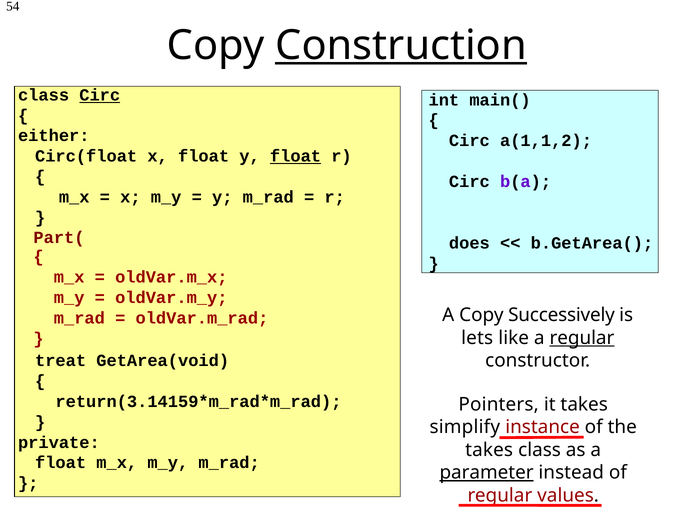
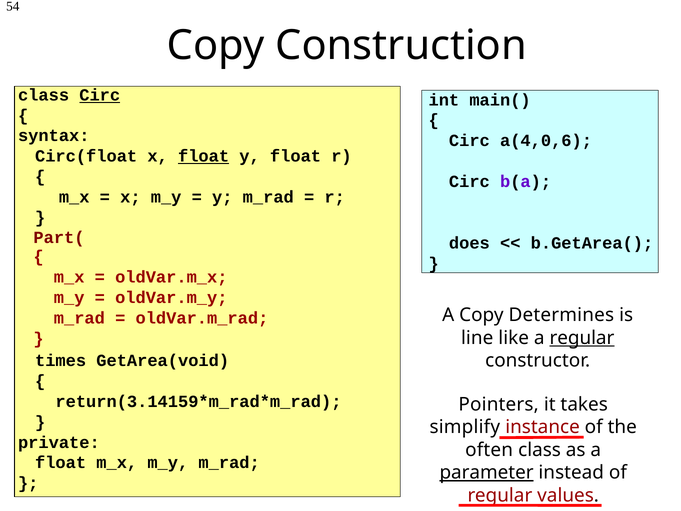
Construction underline: present -> none
either: either -> syntax
a(1,1,2: a(1,1,2 -> a(4,0,6
float at (204, 156) underline: none -> present
float at (296, 156) underline: present -> none
Successively: Successively -> Determines
lets: lets -> line
treat: treat -> times
takes at (489, 450): takes -> often
